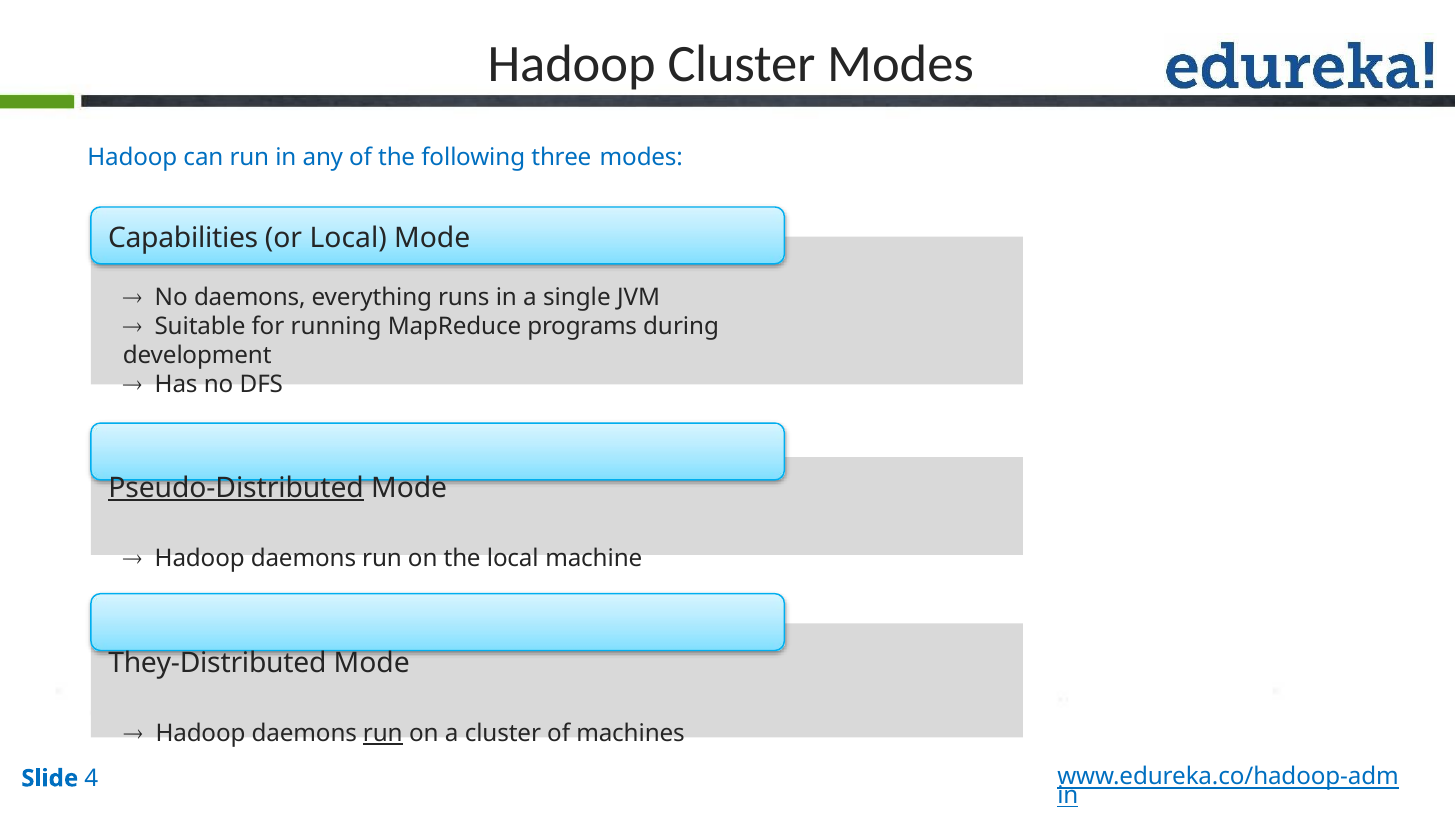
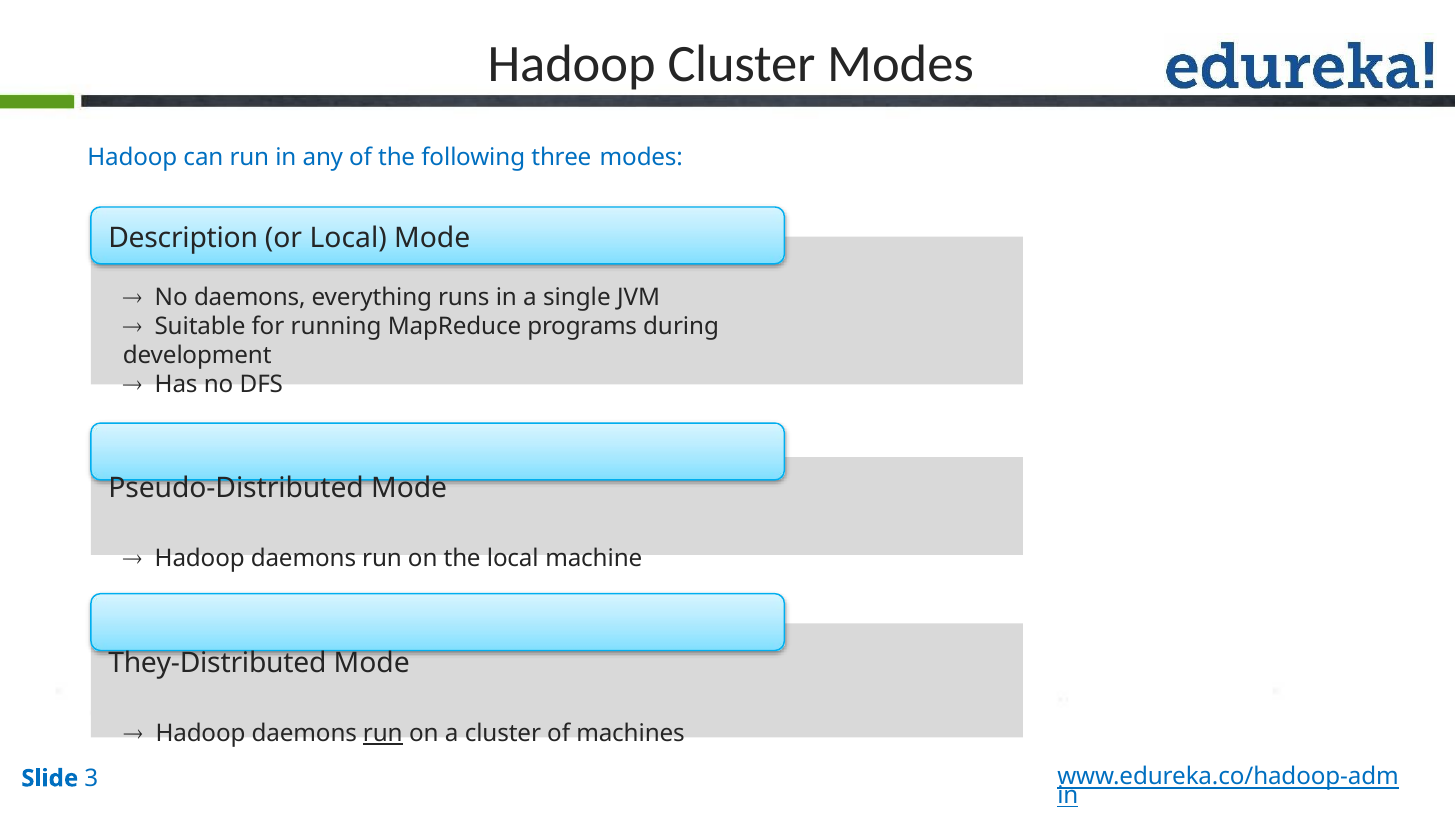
Capabilities: Capabilities -> Description
Pseudo-Distributed underline: present -> none
4: 4 -> 3
